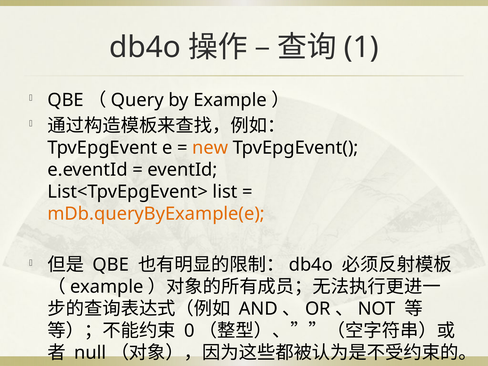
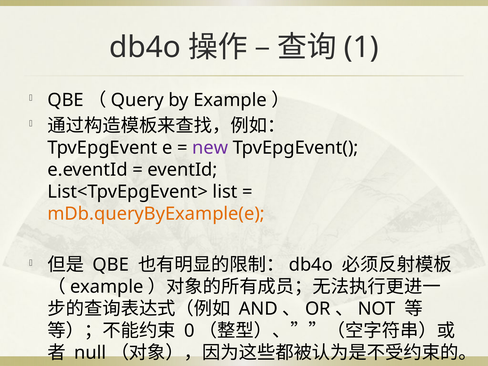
new colour: orange -> purple
